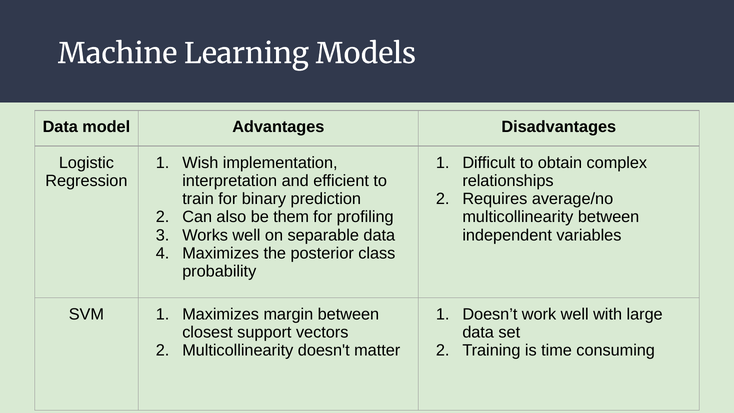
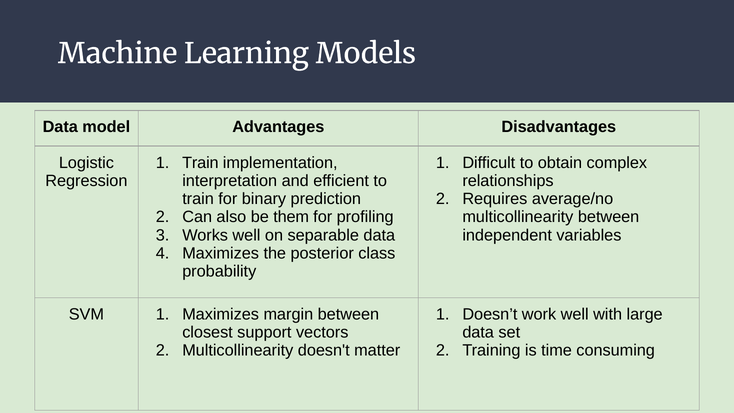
Wish at (200, 163): Wish -> Train
